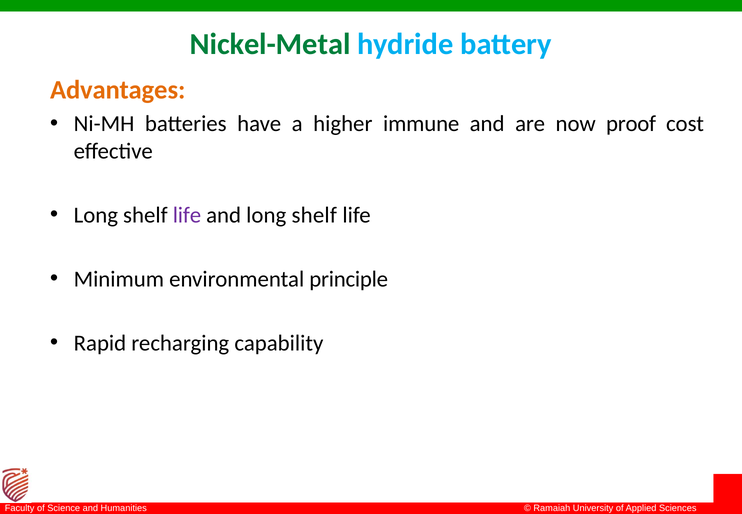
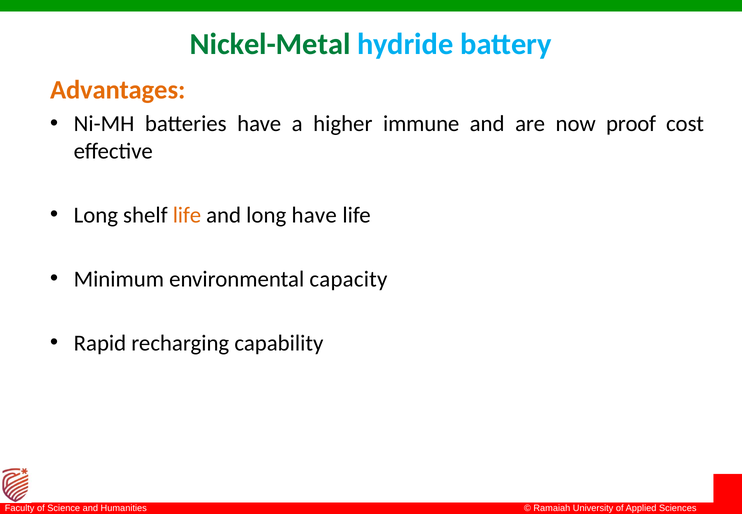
life at (187, 215) colour: purple -> orange
and long shelf: shelf -> have
principle: principle -> capacity
